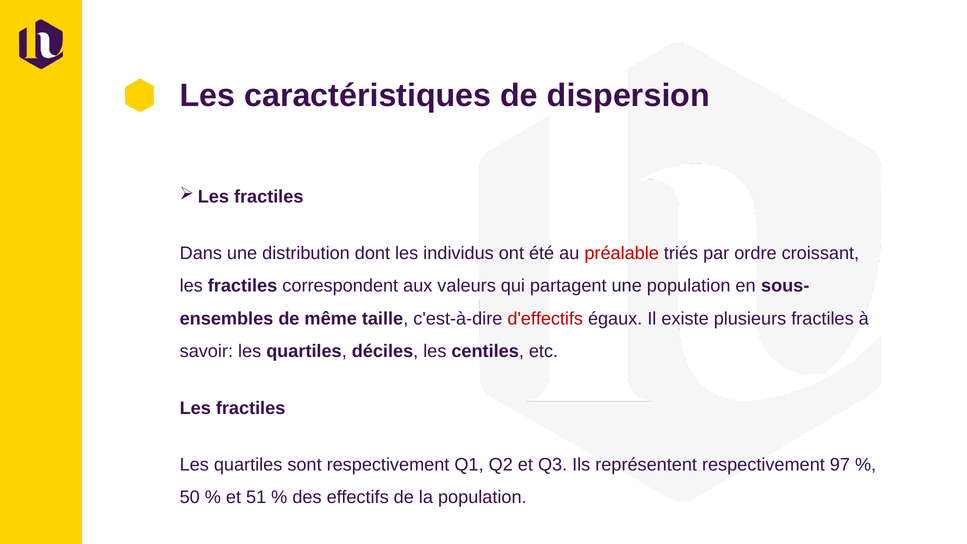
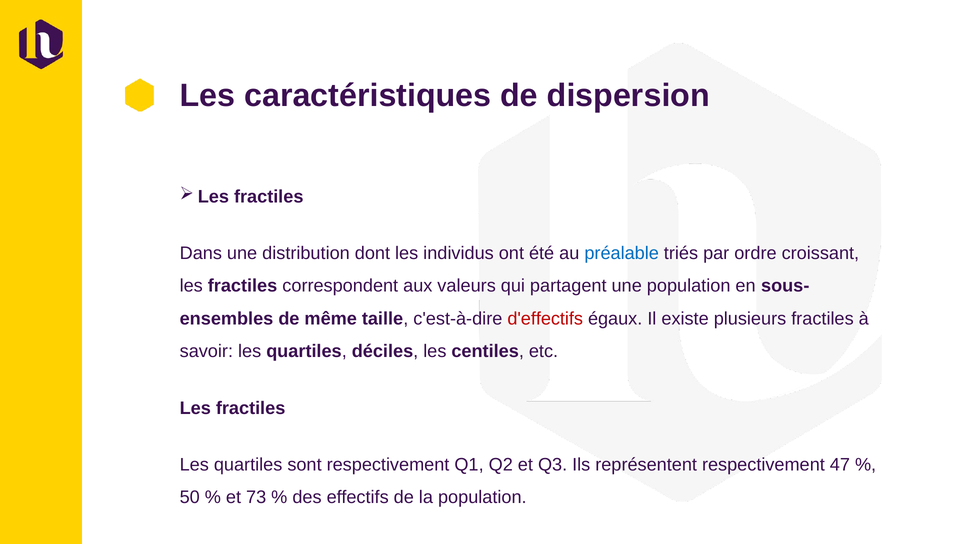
préalable colour: red -> blue
97: 97 -> 47
51: 51 -> 73
